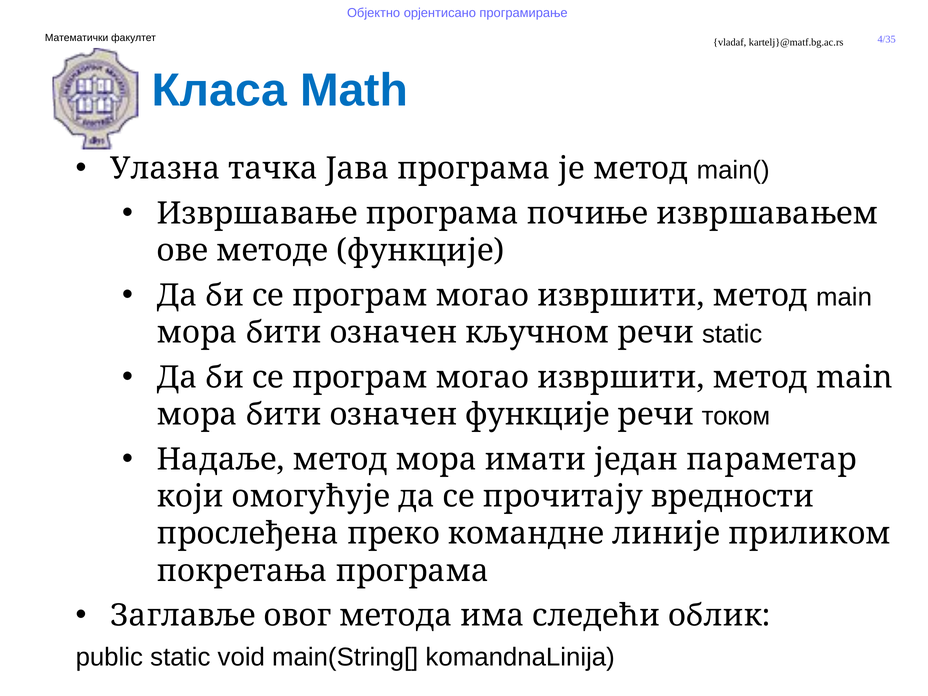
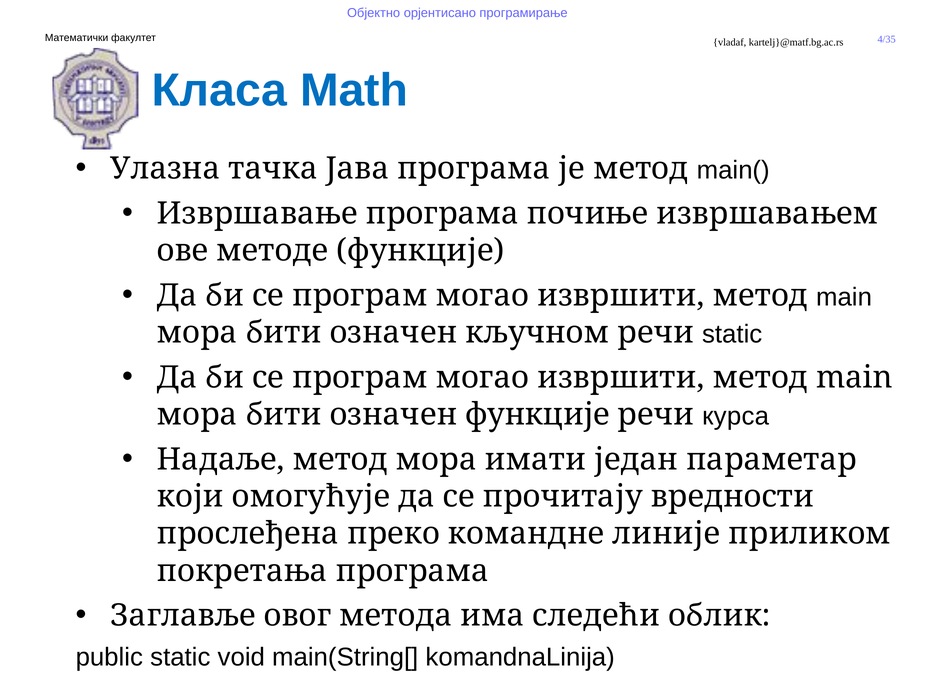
током: током -> курса
